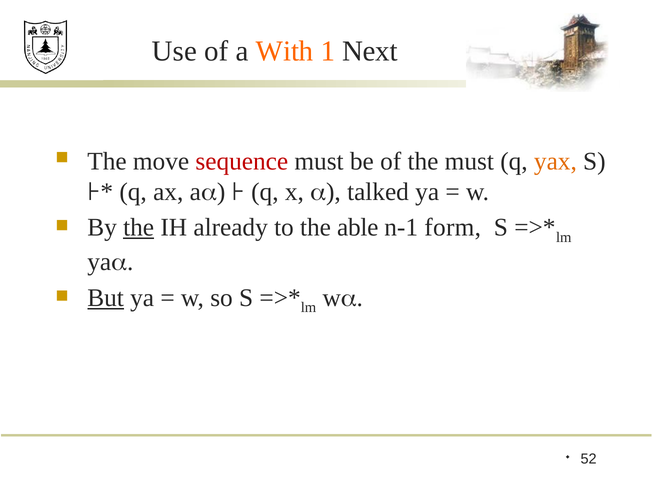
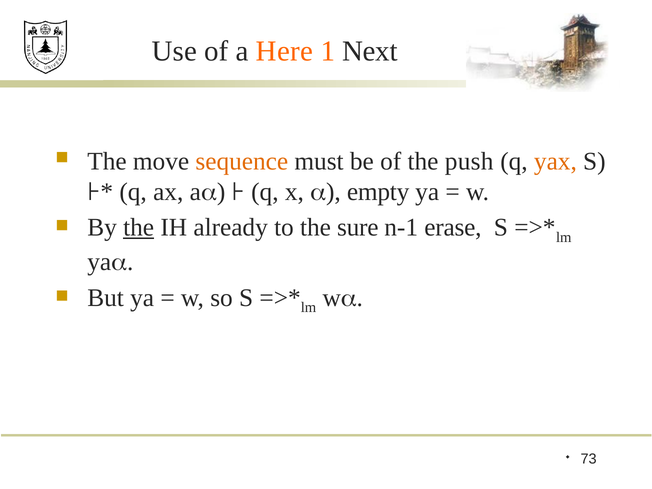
With: With -> Here
sequence colour: red -> orange
the must: must -> push
talked: talked -> empty
able: able -> sure
form: form -> erase
But underline: present -> none
52: 52 -> 73
